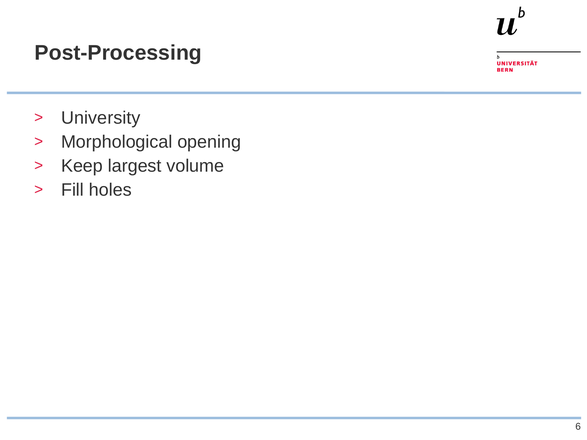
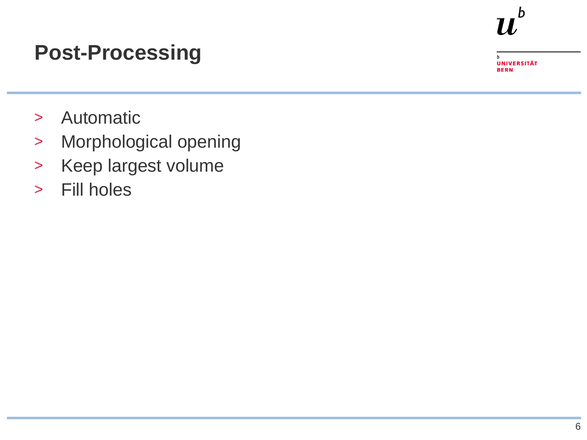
University: University -> Automatic
